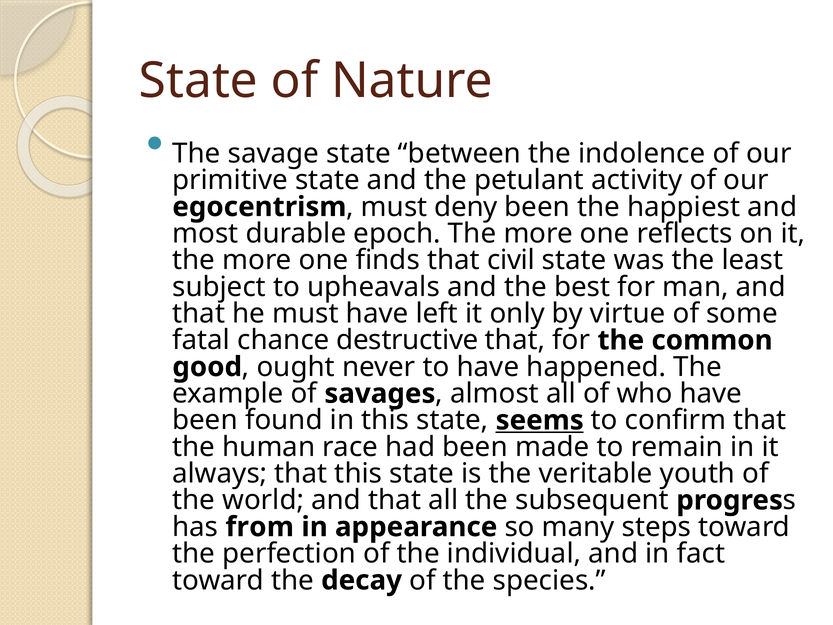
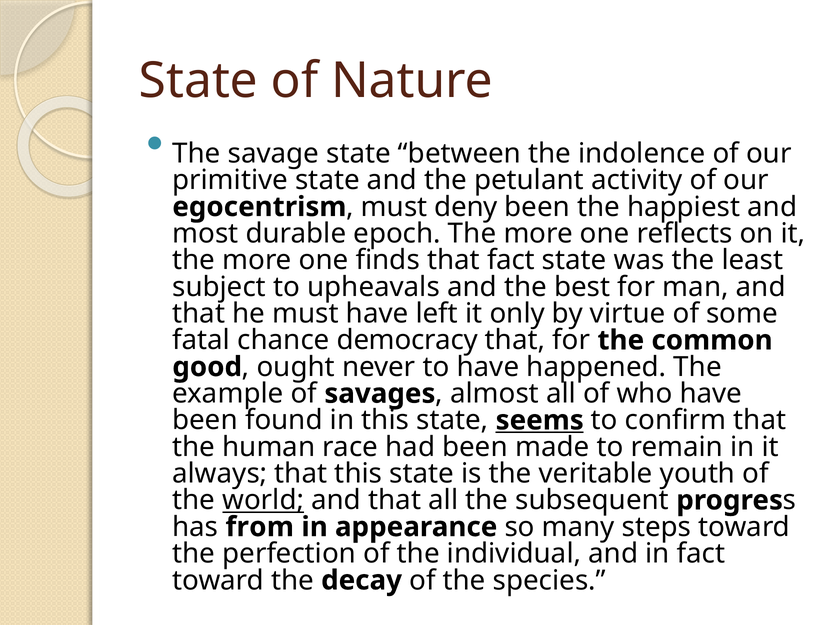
that civil: civil -> fact
destructive: destructive -> democracy
world underline: none -> present
